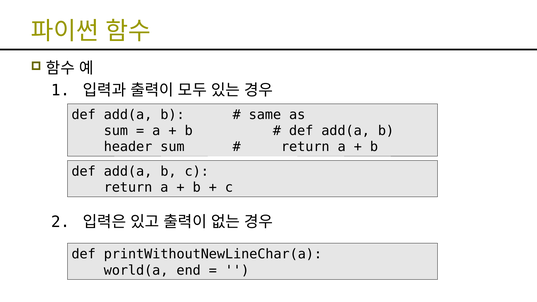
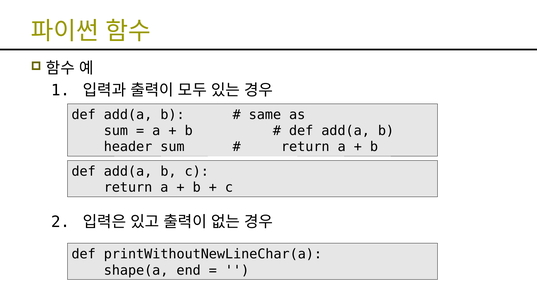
world(a: world(a -> shape(a
